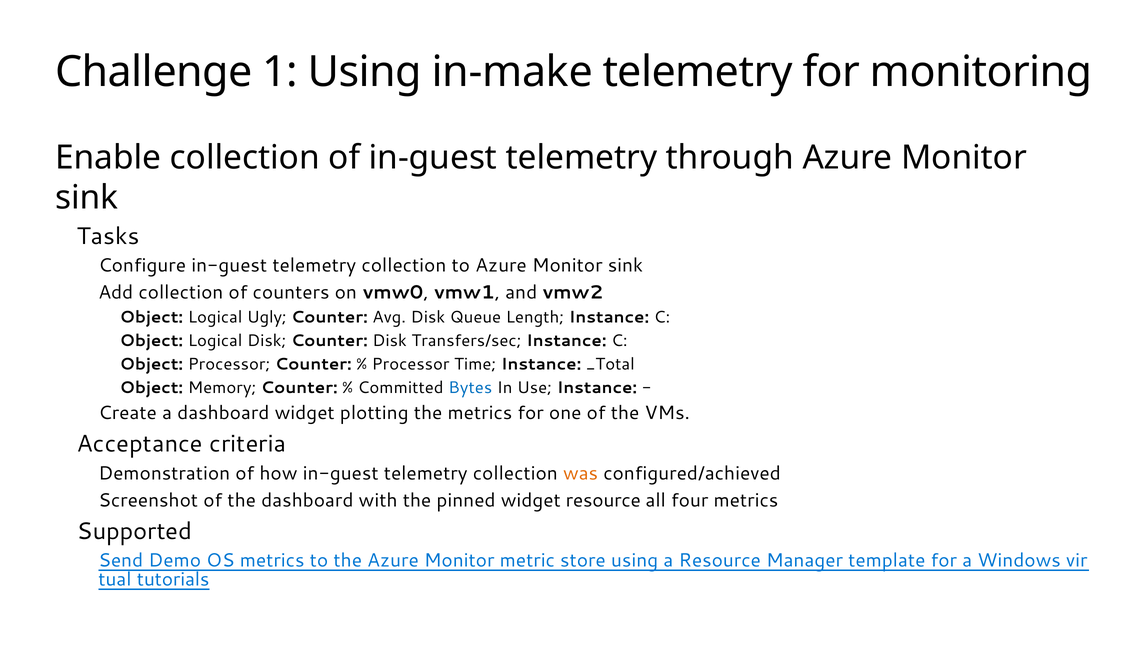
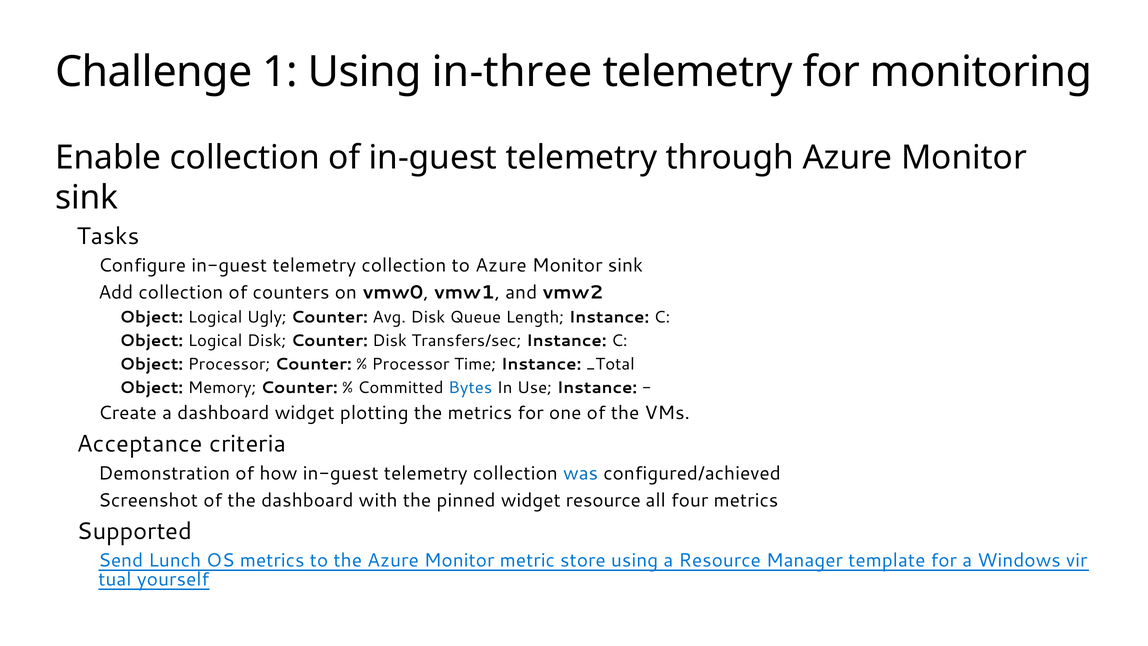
in-make: in-make -> in-three
was colour: orange -> blue
Demo: Demo -> Lunch
tutorials: tutorials -> yourself
